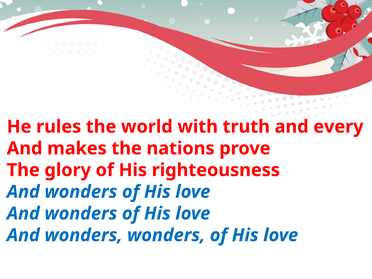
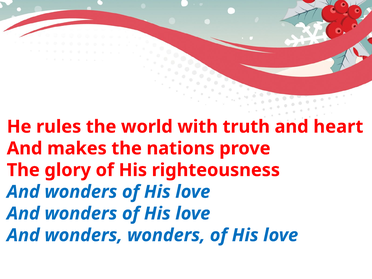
every: every -> heart
